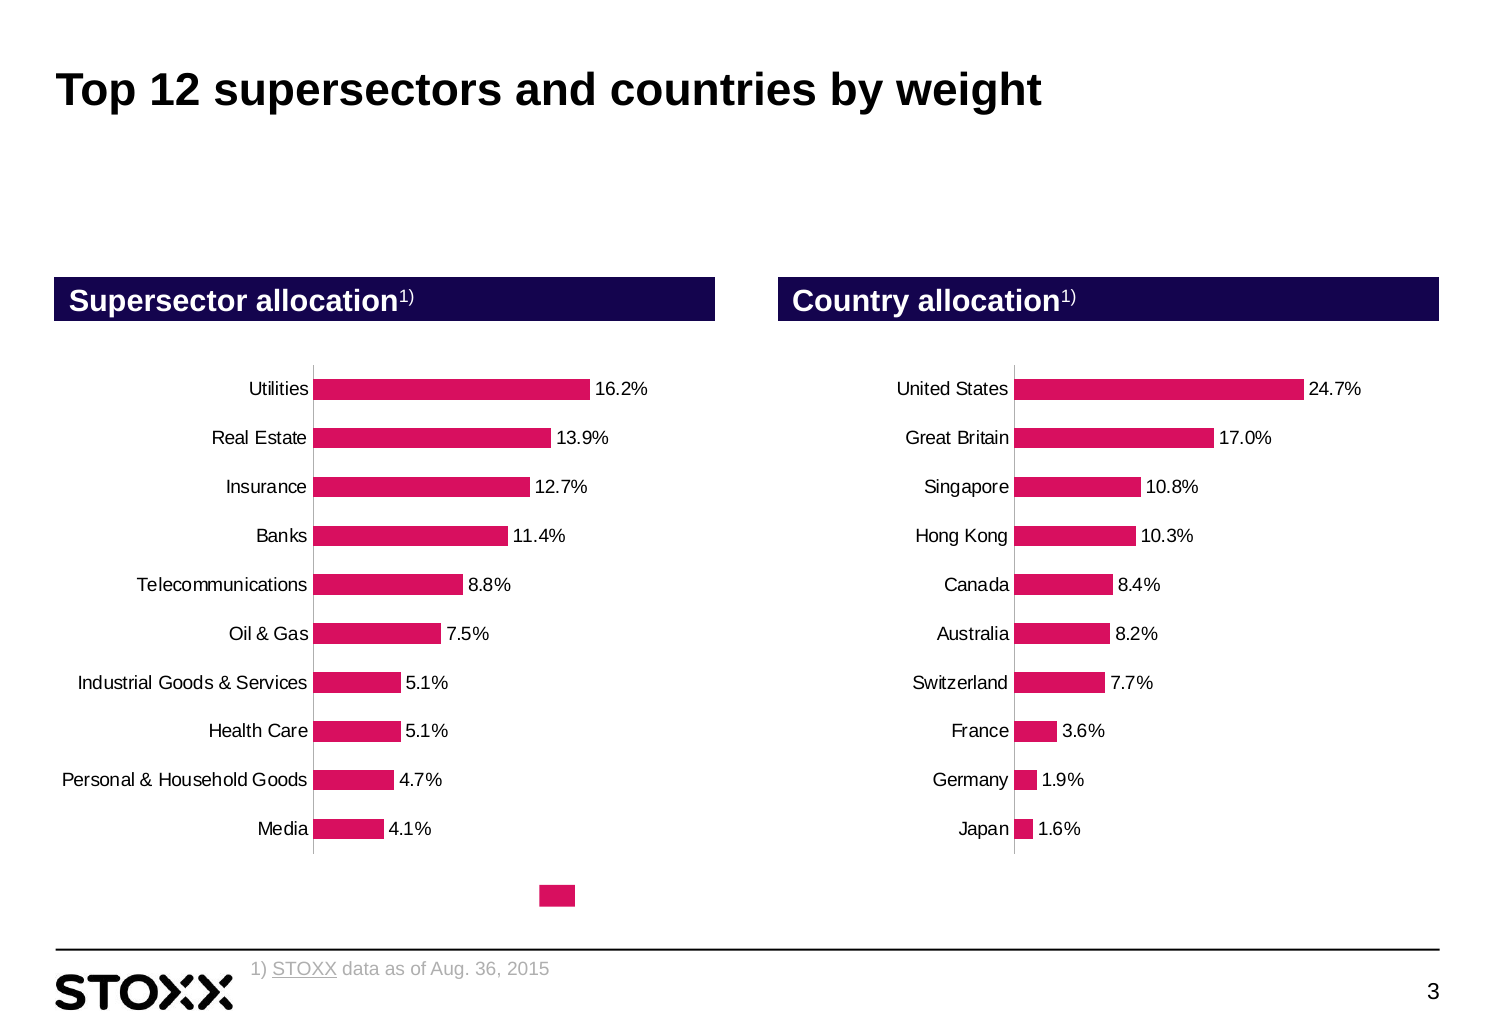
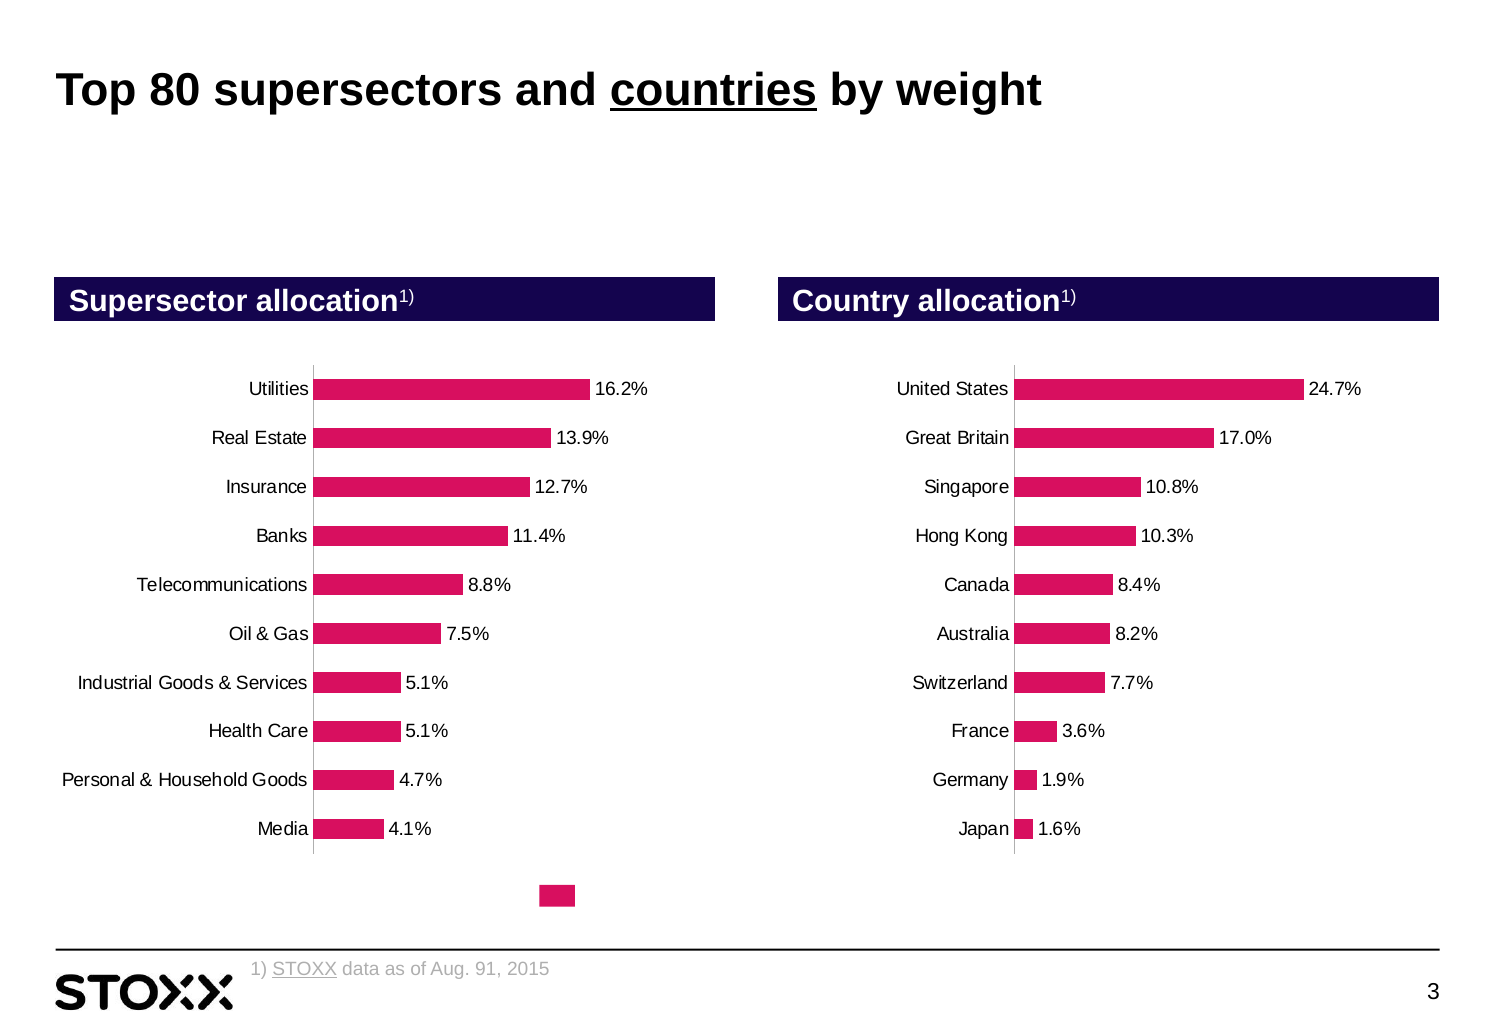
12: 12 -> 80
countries underline: none -> present
36: 36 -> 91
